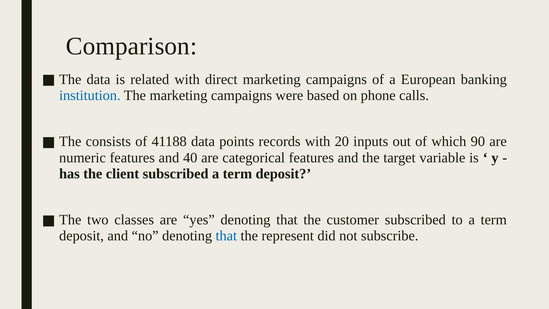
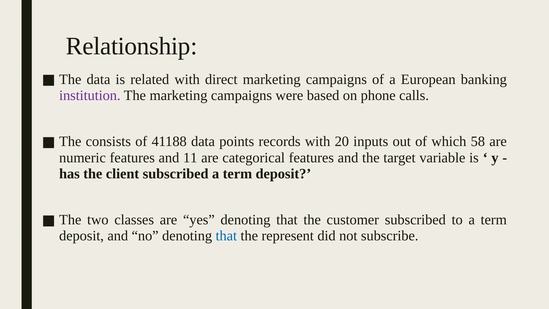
Comparison: Comparison -> Relationship
institution colour: blue -> purple
90: 90 -> 58
40: 40 -> 11
